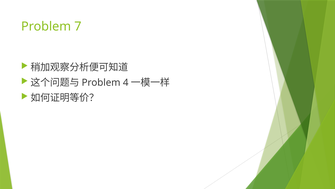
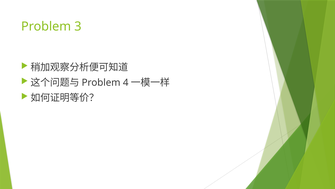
7: 7 -> 3
